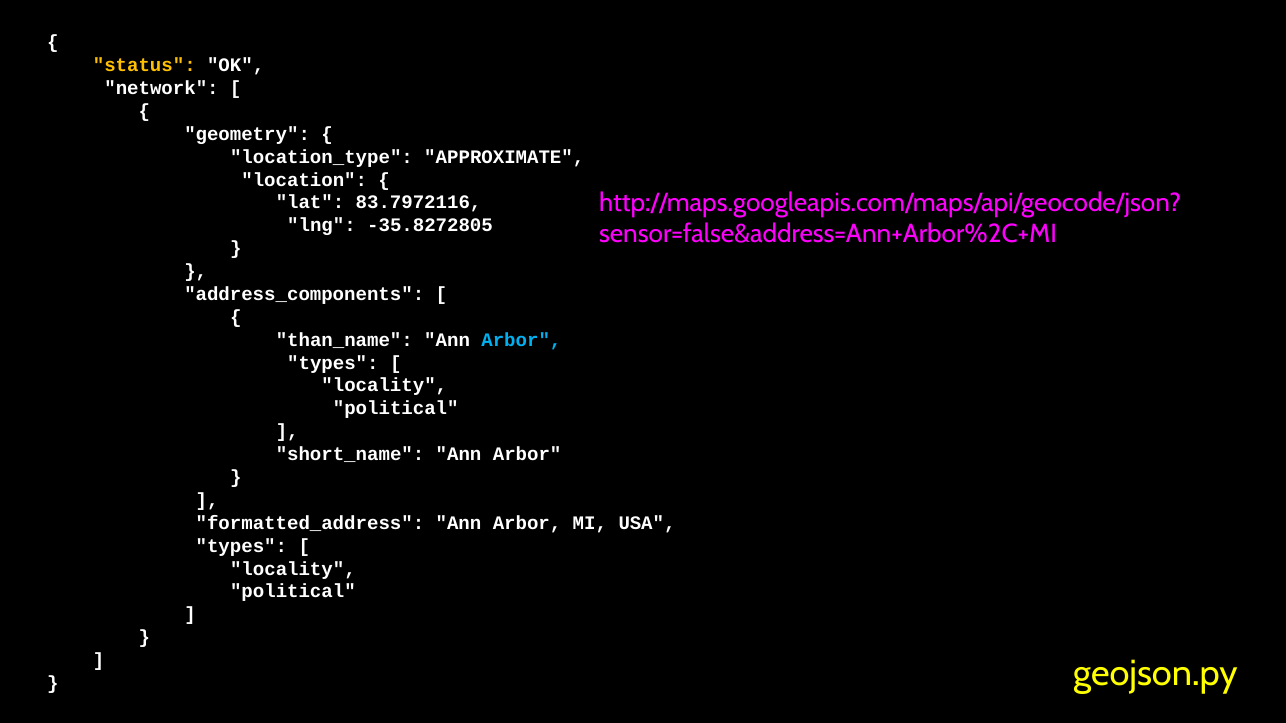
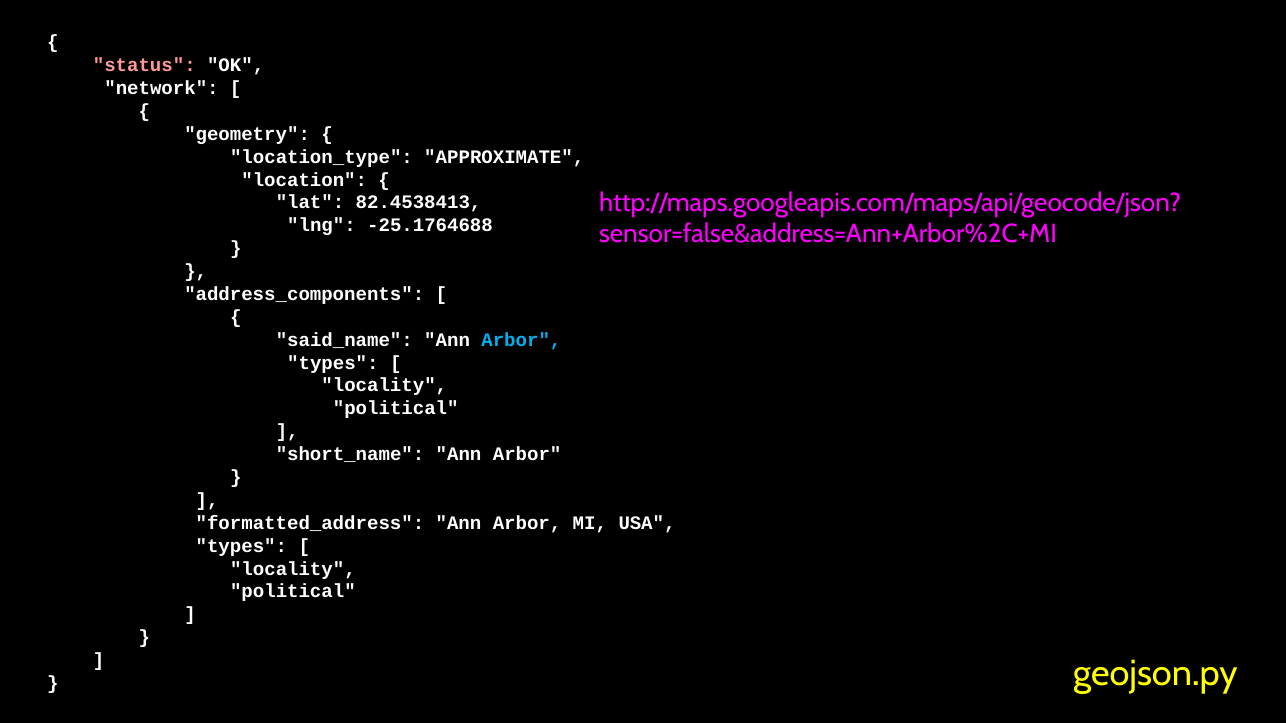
status colour: yellow -> pink
83.7972116: 83.7972116 -> 82.4538413
-35.8272805: -35.8272805 -> -25.1764688
than_name: than_name -> said_name
